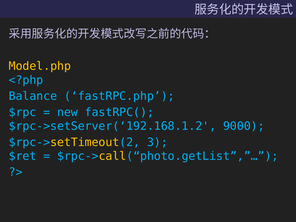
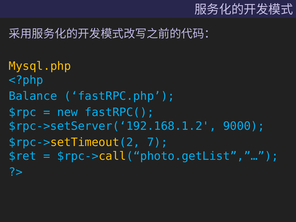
Model.php: Model.php -> Mysql.php
3: 3 -> 7
